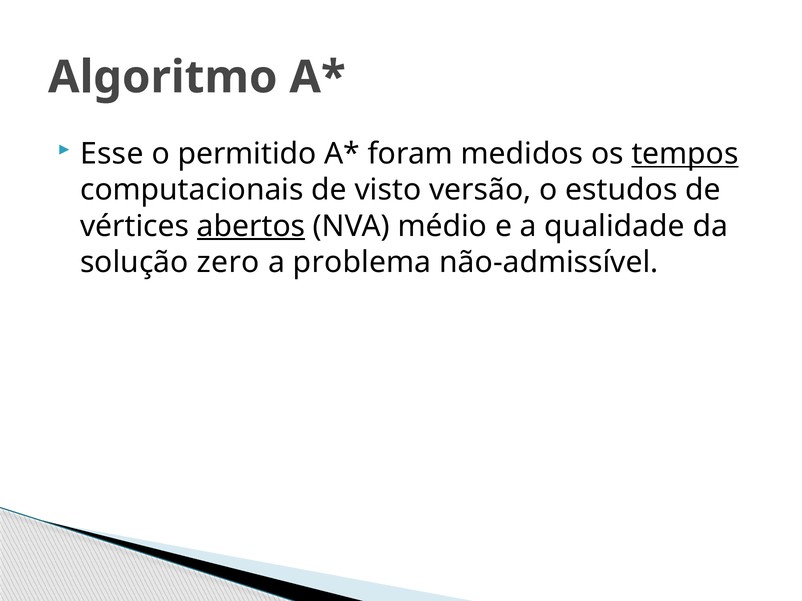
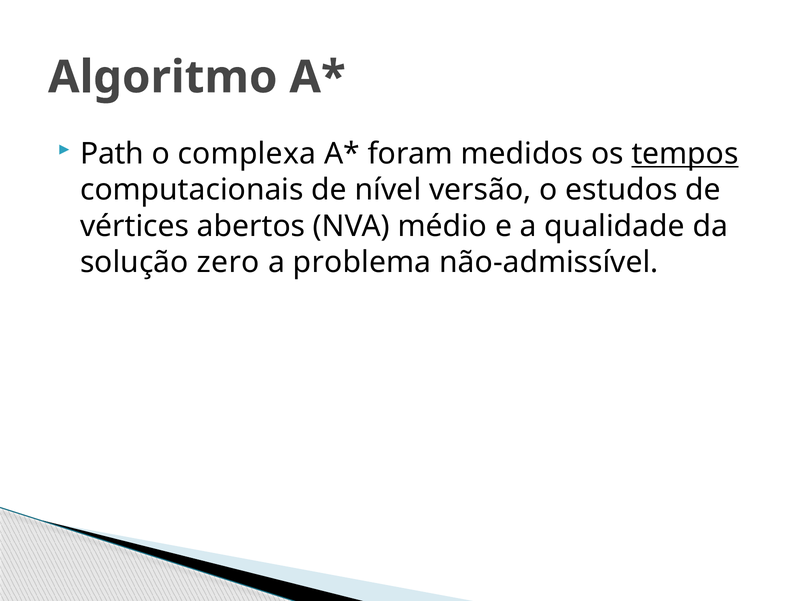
Esse: Esse -> Path
permitido: permitido -> complexa
visto: visto -> nível
abertos underline: present -> none
